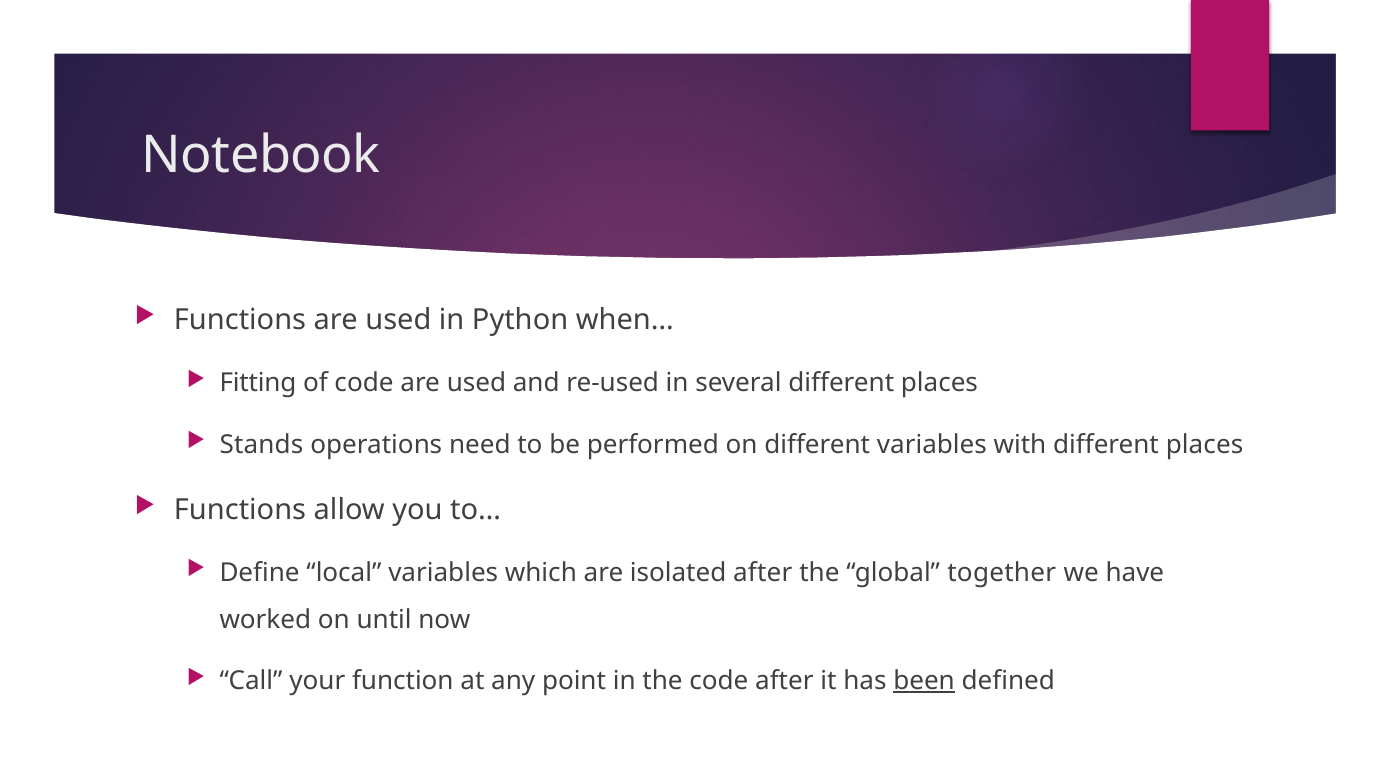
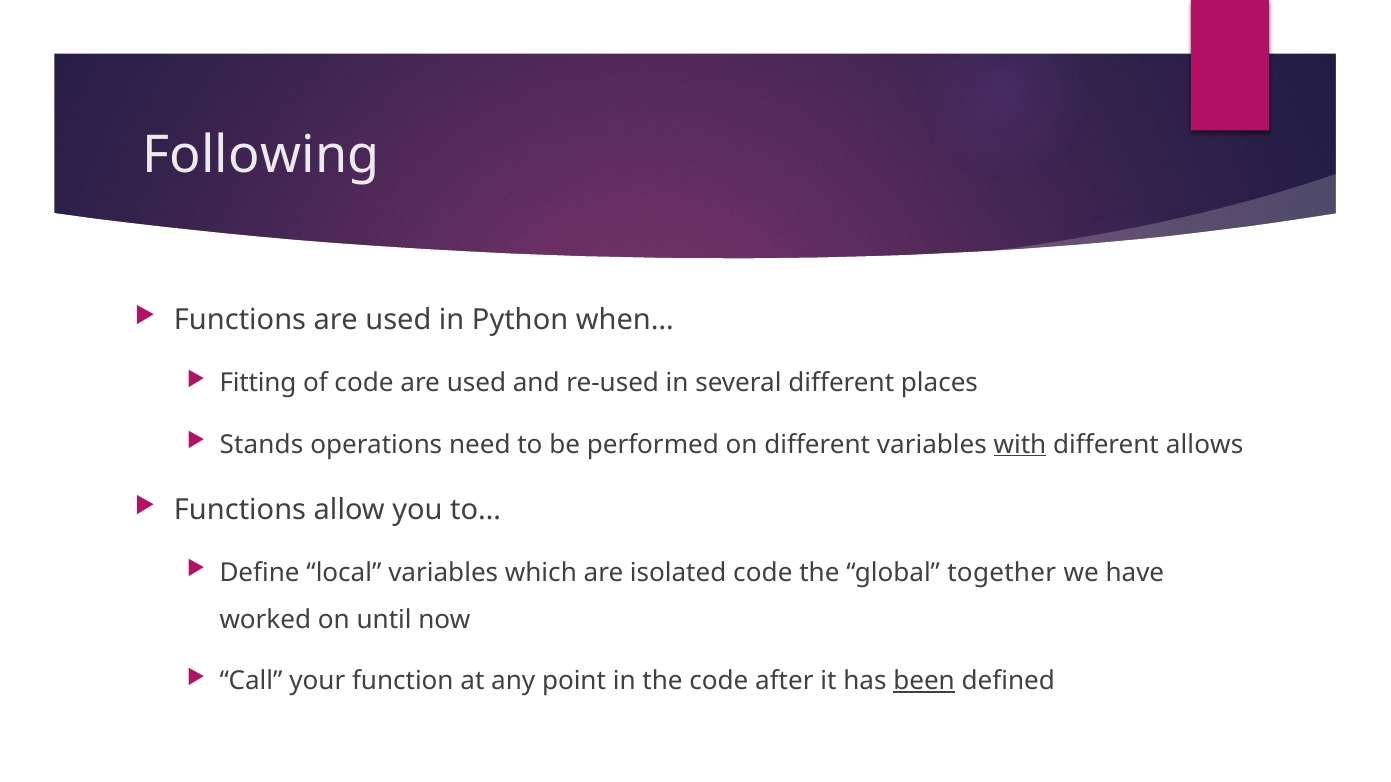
Notebook: Notebook -> Following
with underline: none -> present
places at (1205, 445): places -> allows
isolated after: after -> code
